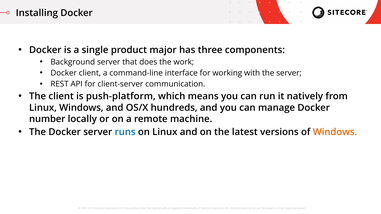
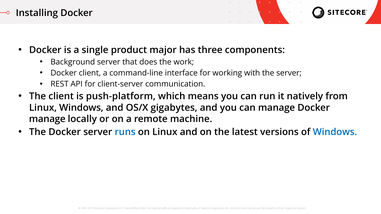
hundreds: hundreds -> gigabytes
number at (47, 119): number -> manage
Windows at (335, 132) colour: orange -> blue
